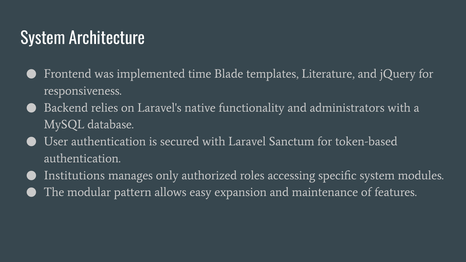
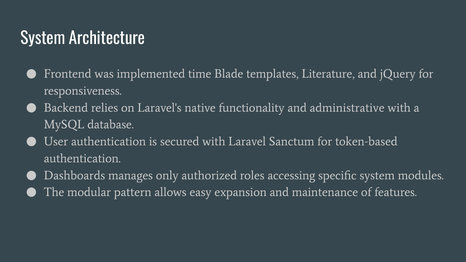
administrators: administrators -> administrative
Institutions: Institutions -> Dashboards
